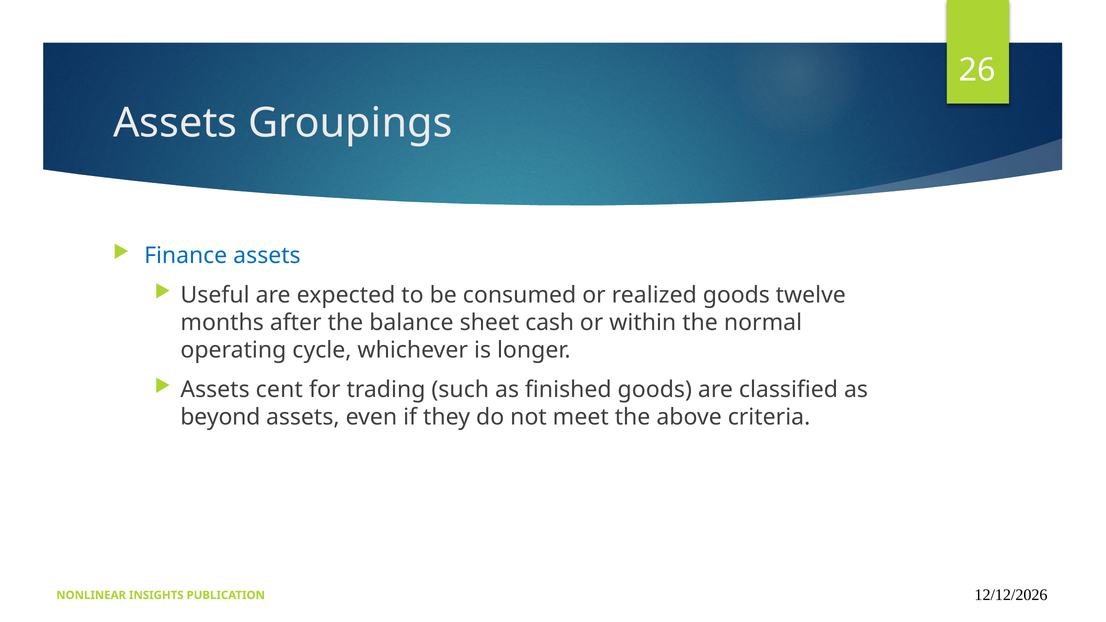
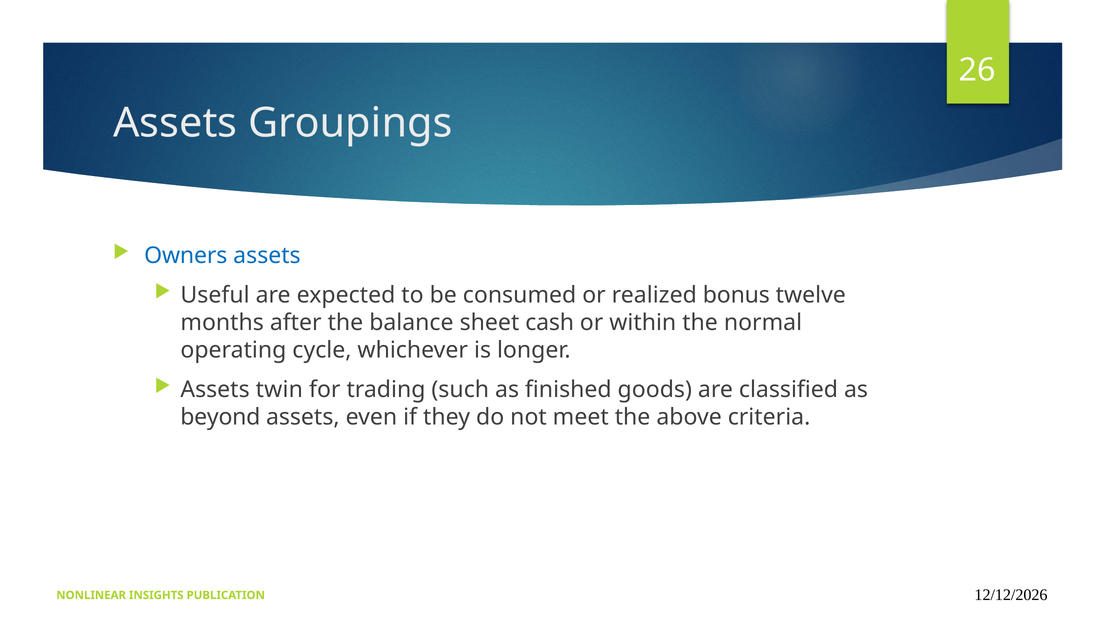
Finance: Finance -> Owners
realized goods: goods -> bonus
cent: cent -> twin
